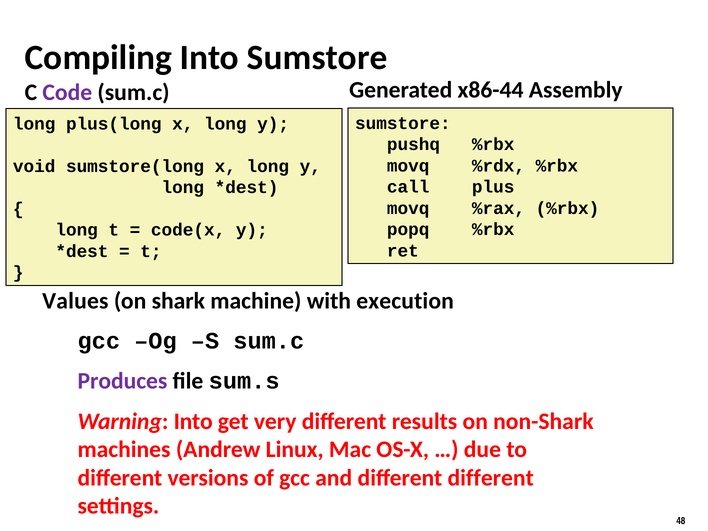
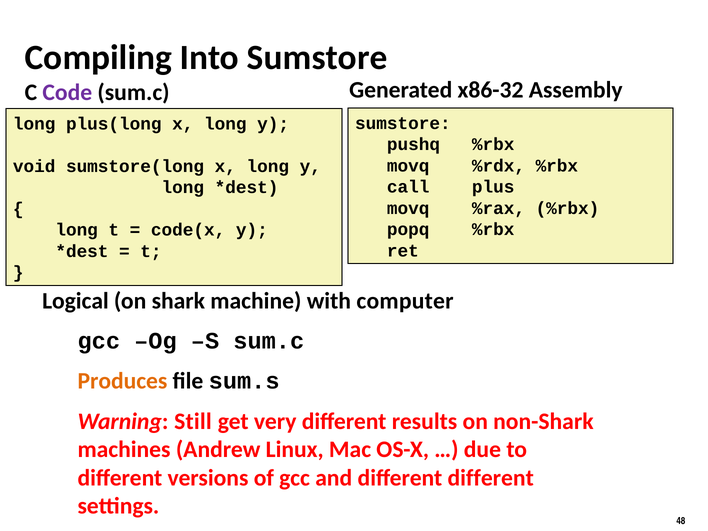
x86-44: x86-44 -> x86-32
Values: Values -> Logical
execution: execution -> computer
Produces colour: purple -> orange
Warning Into: Into -> Still
